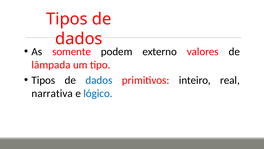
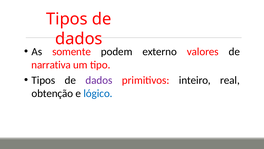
lâmpada: lâmpada -> narrativa
dados at (99, 80) colour: blue -> purple
narrativa: narrativa -> obtenção
